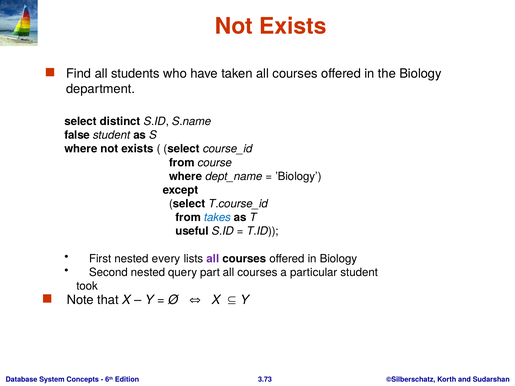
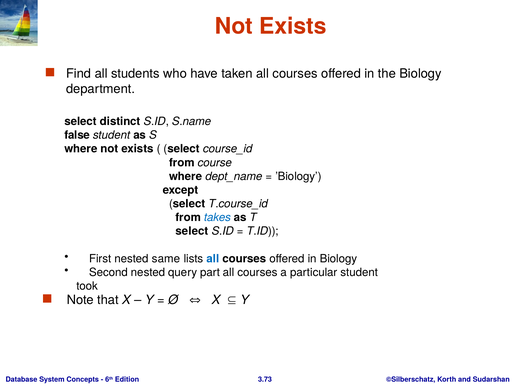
useful at (192, 231): useful -> select
every: every -> same
all at (213, 259) colour: purple -> blue
